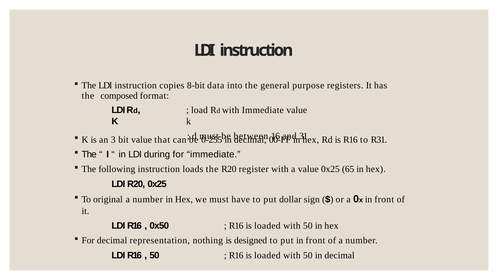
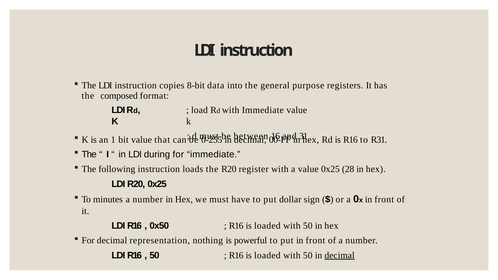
3: 3 -> 1
65: 65 -> 28
original: original -> minutes
designed: designed -> powerful
decimal at (340, 255) underline: none -> present
